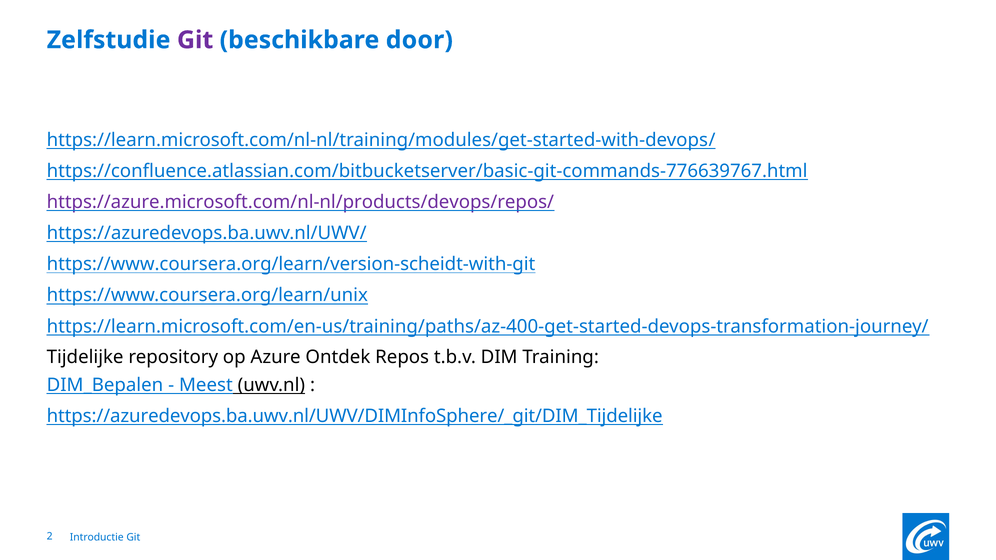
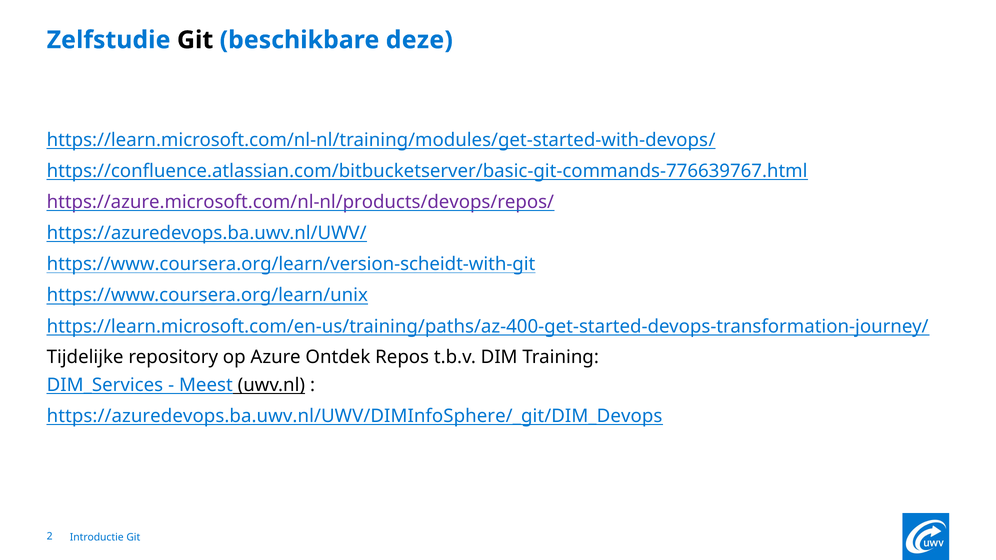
Git at (195, 40) colour: purple -> black
door: door -> deze
DIM_Bepalen: DIM_Bepalen -> DIM_Services
https://azuredevops.ba.uwv.nl/UWV/DIMInfoSphere/_git/DIM_Tijdelijke: https://azuredevops.ba.uwv.nl/UWV/DIMInfoSphere/_git/DIM_Tijdelijke -> https://azuredevops.ba.uwv.nl/UWV/DIMInfoSphere/_git/DIM_Devops
